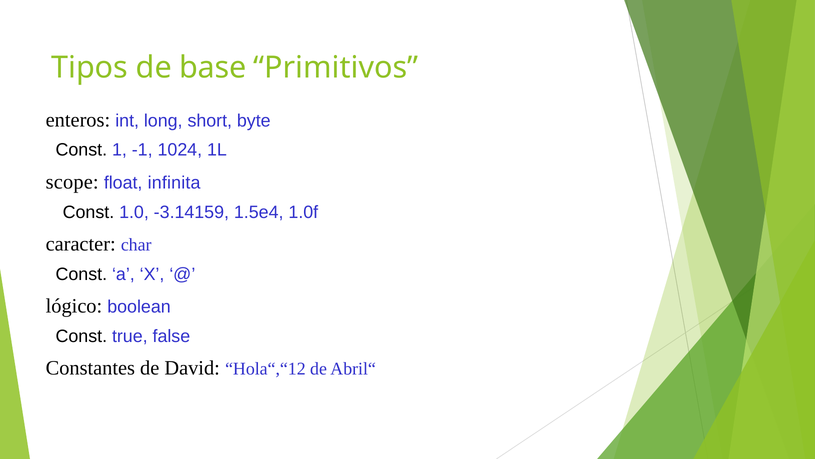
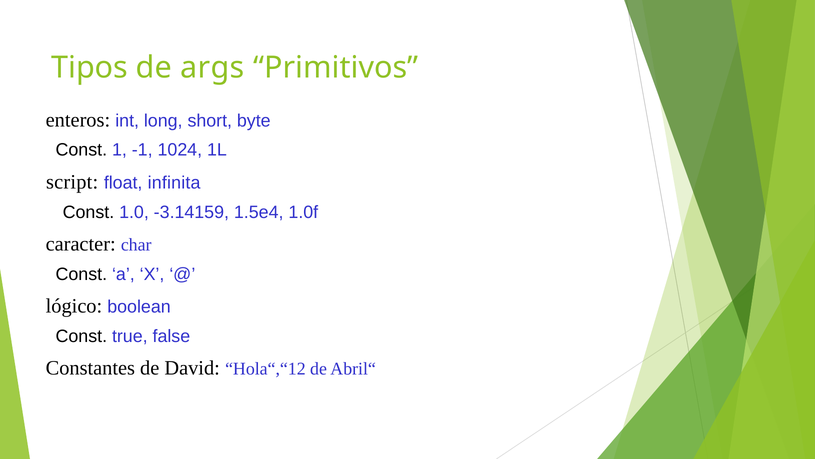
base: base -> args
scope: scope -> script
